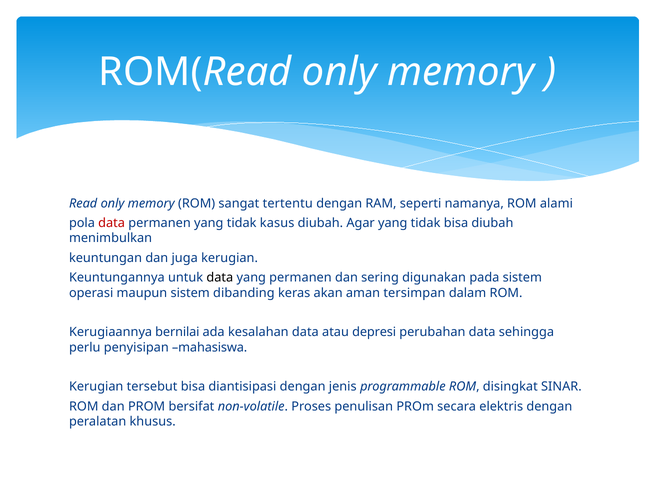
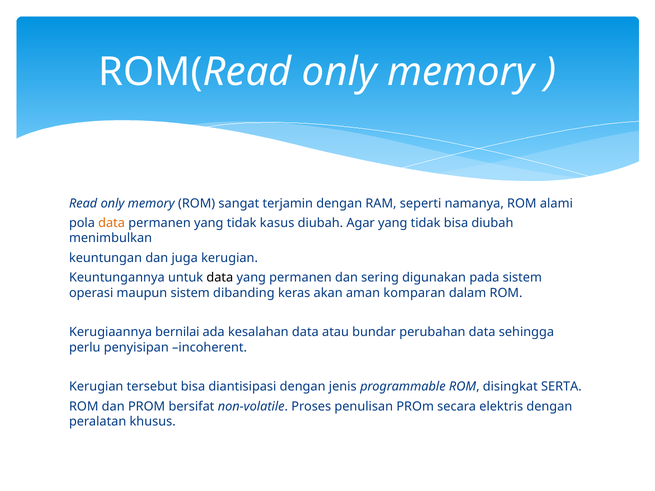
tertentu: tertentu -> terjamin
data at (112, 223) colour: red -> orange
tersimpan: tersimpan -> komparan
depresi: depresi -> bundar
mahasiswa: mahasiswa -> incoherent
SINAR: SINAR -> SERTA
